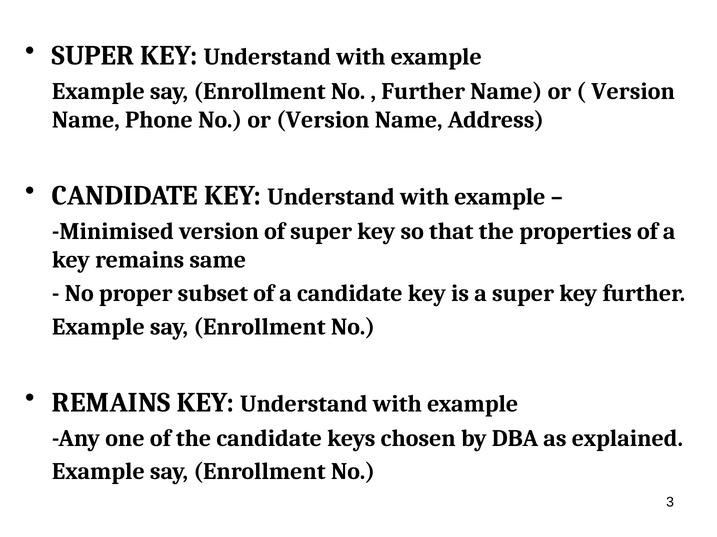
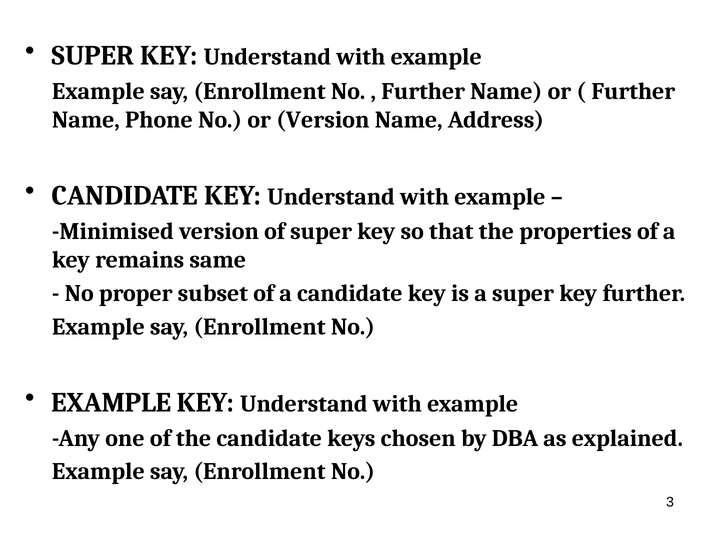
Version at (633, 91): Version -> Further
REMAINS at (111, 403): REMAINS -> EXAMPLE
